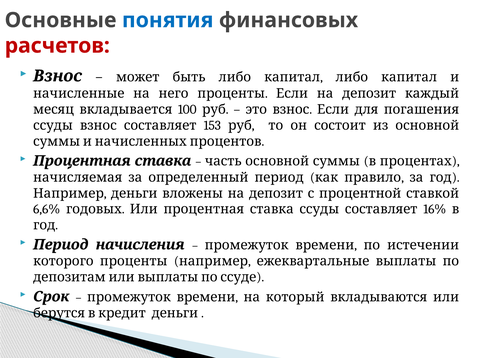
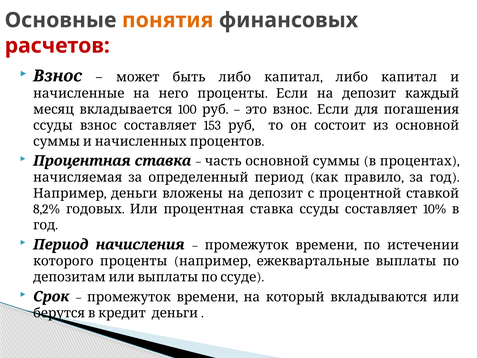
понятия colour: blue -> orange
6,6%: 6,6% -> 8,2%
16%: 16% -> 10%
